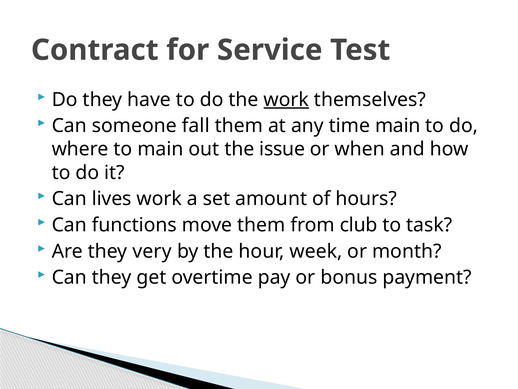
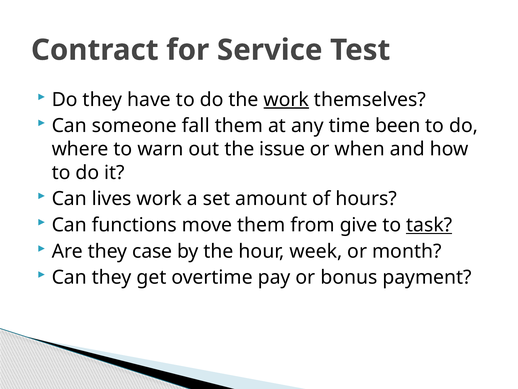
time main: main -> been
to main: main -> warn
club: club -> give
task underline: none -> present
very: very -> case
